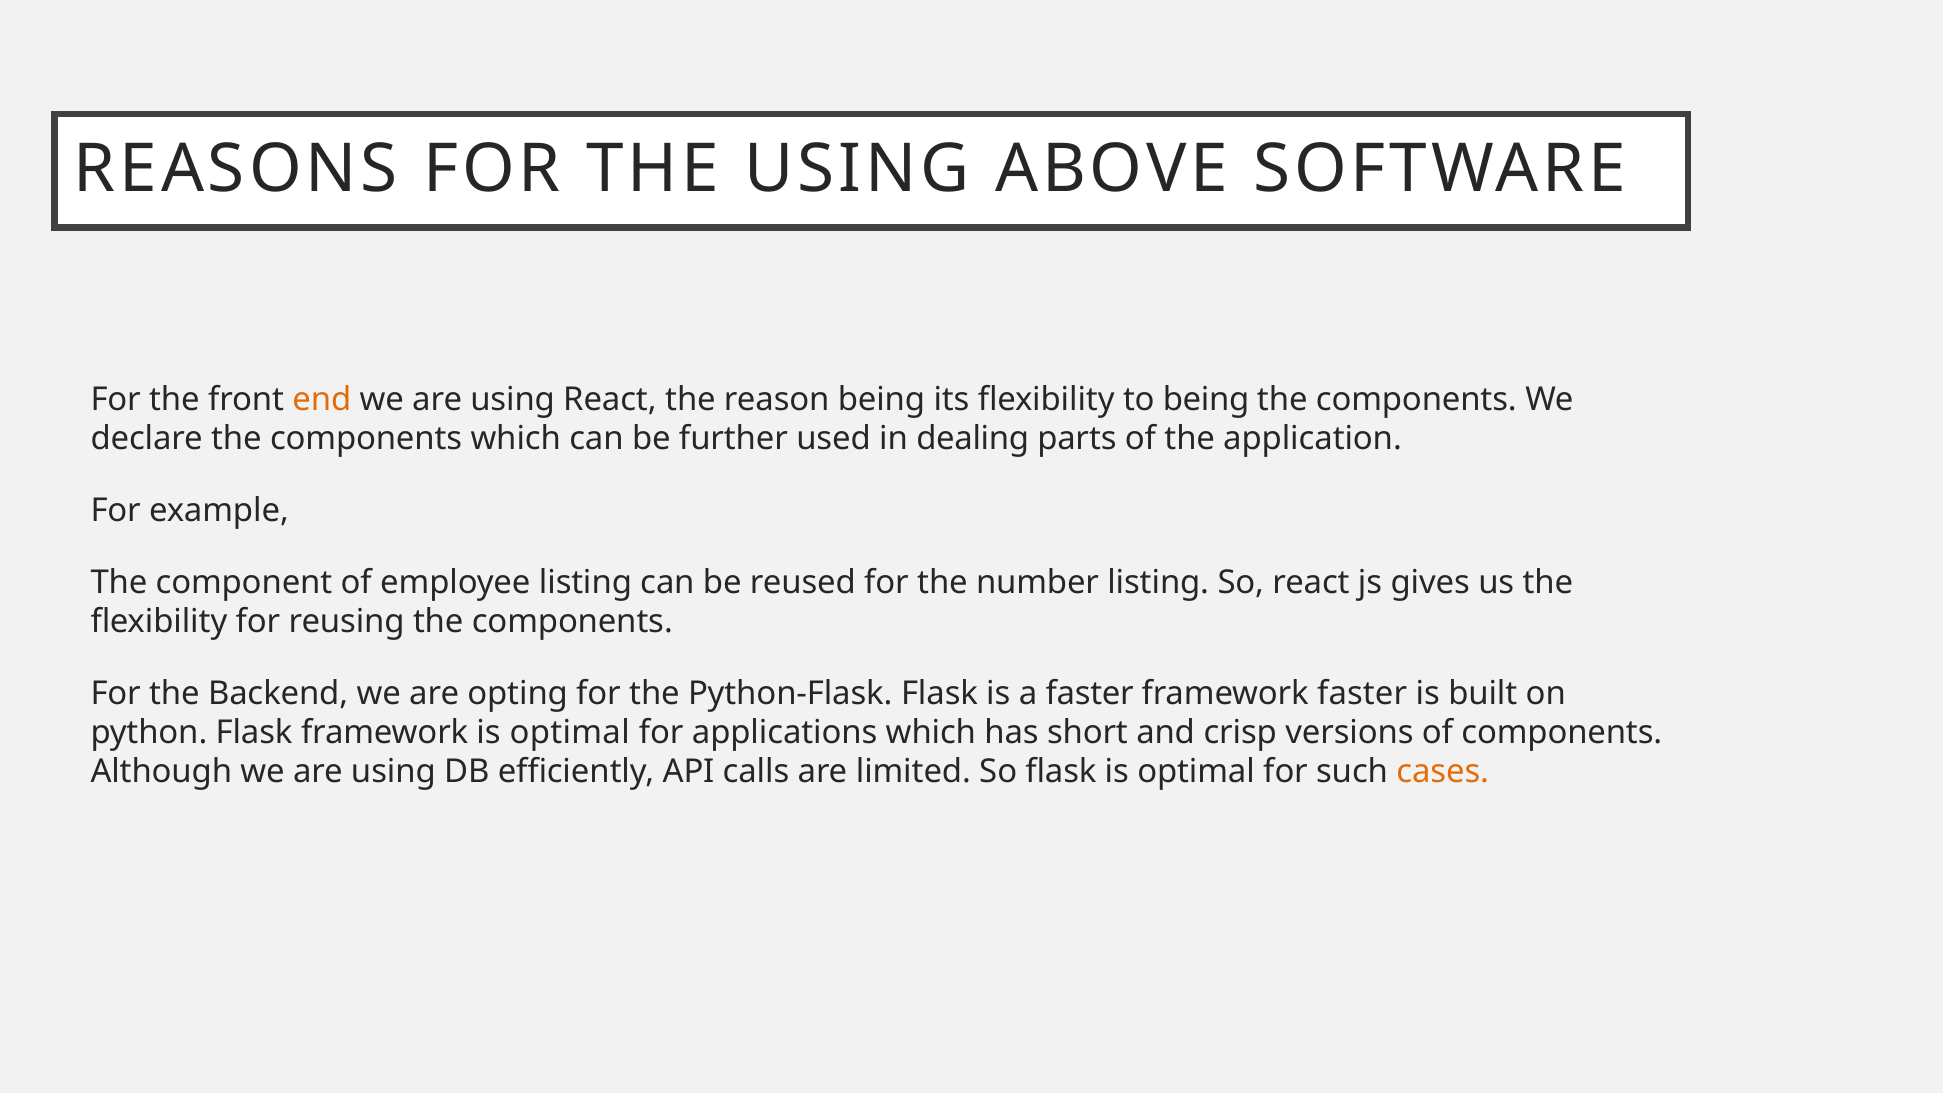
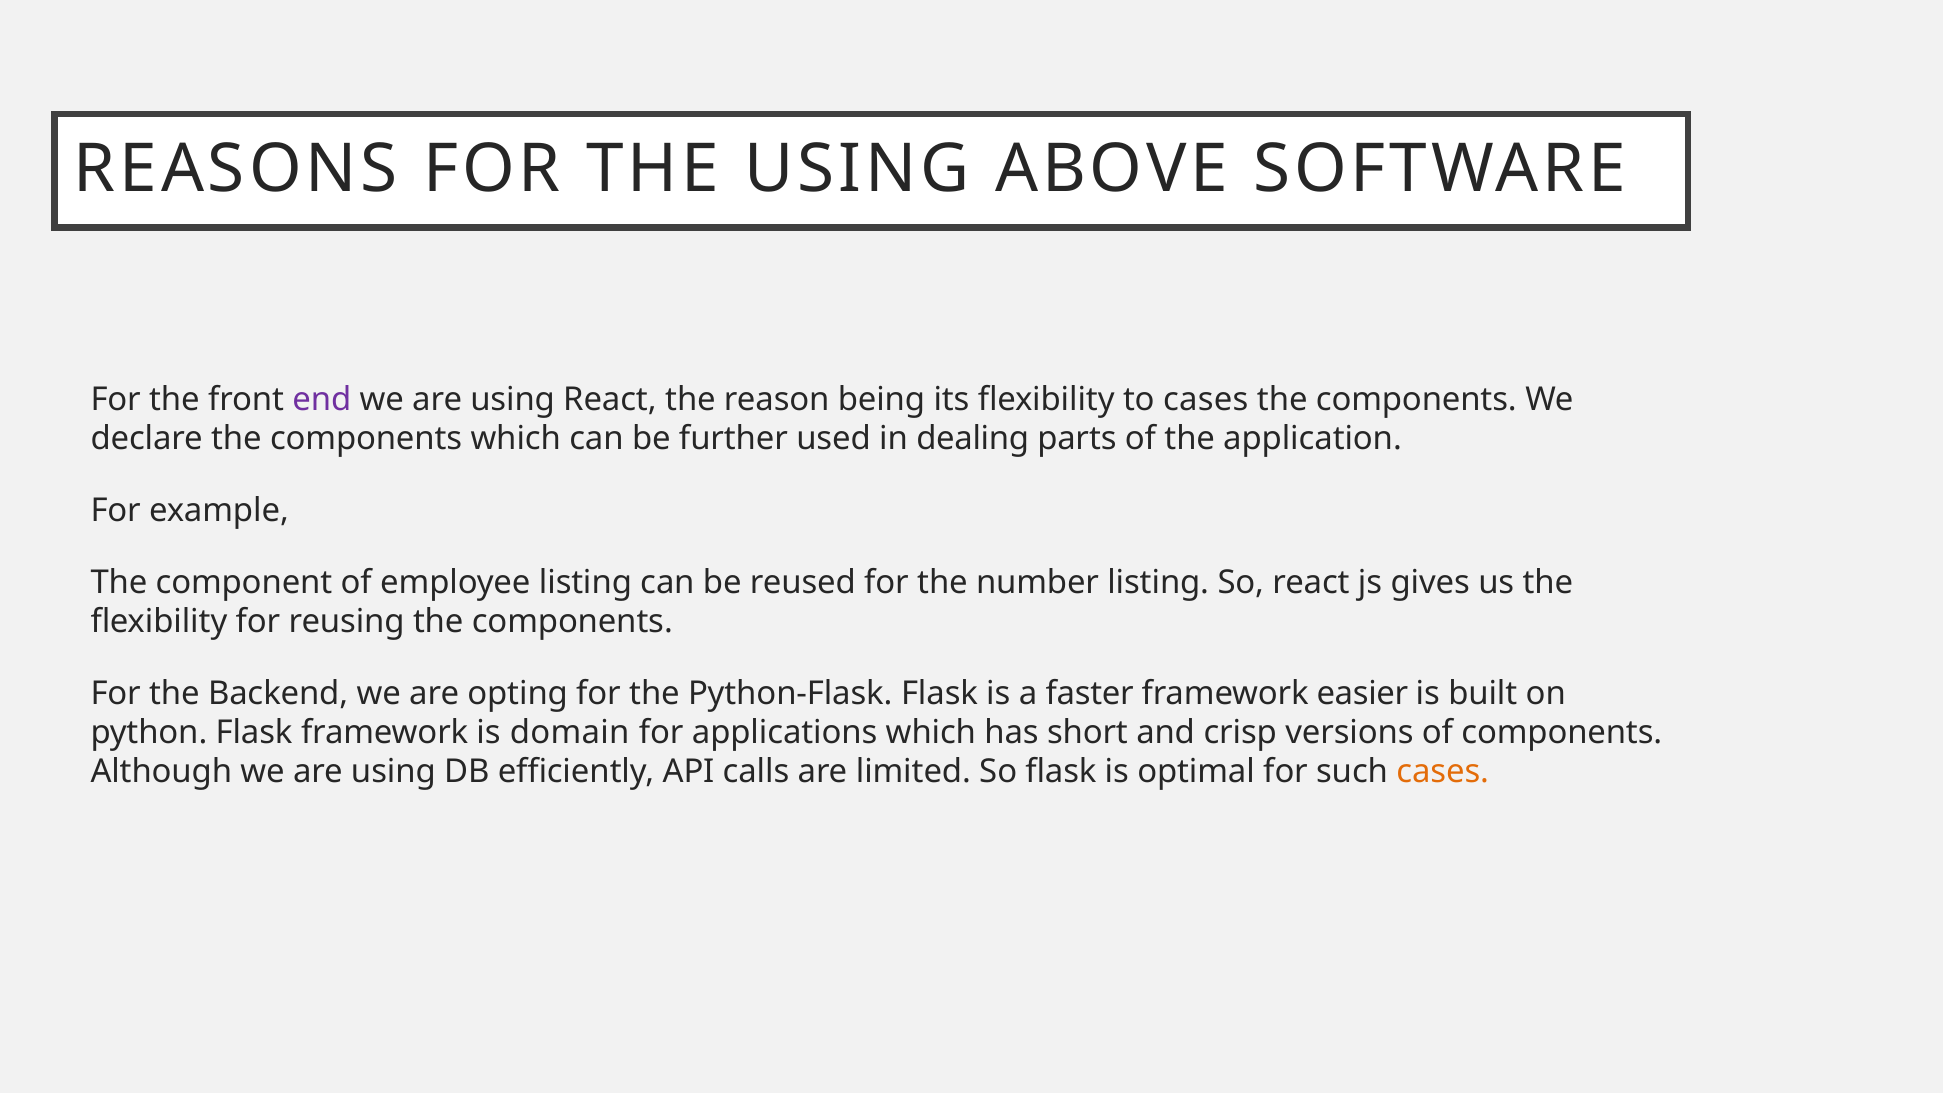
end colour: orange -> purple
to being: being -> cases
framework faster: faster -> easier
framework is optimal: optimal -> domain
